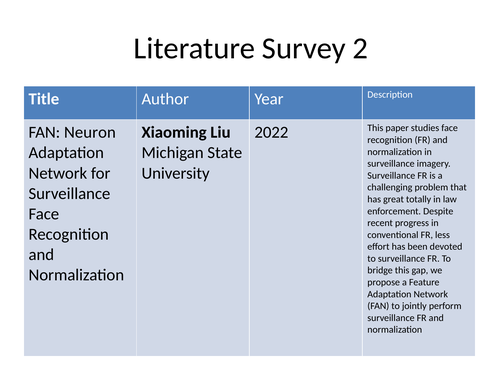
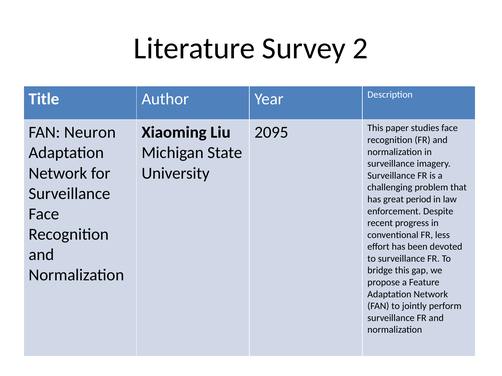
2022: 2022 -> 2095
totally: totally -> period
